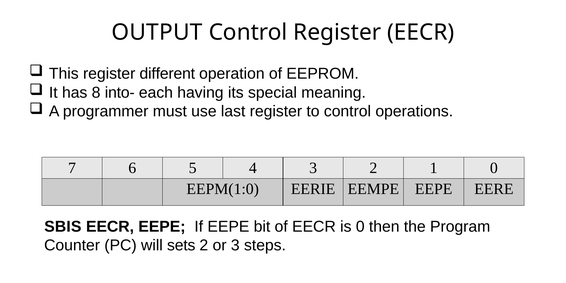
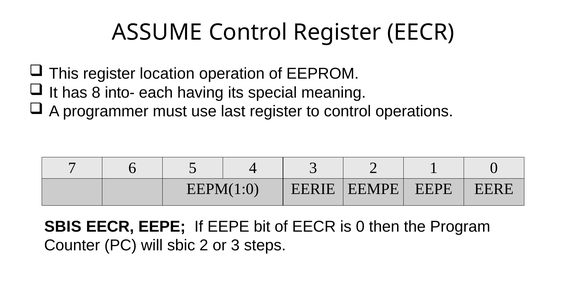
OUTPUT: OUTPUT -> ASSUME
different: different -> location
sets: sets -> sbic
